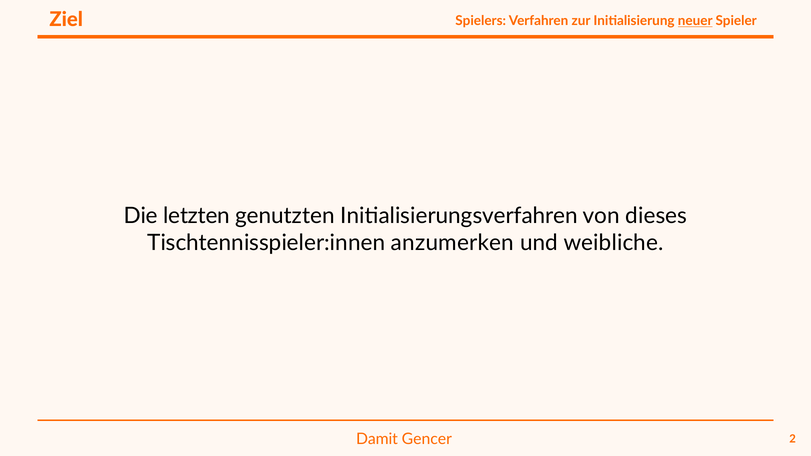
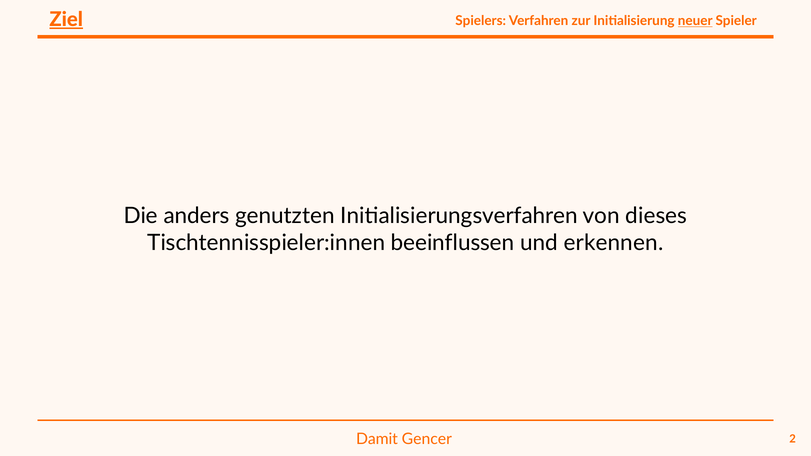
Ziel underline: none -> present
letzten: letzten -> anders
anzumerken: anzumerken -> beeinflussen
weibliche: weibliche -> erkennen
